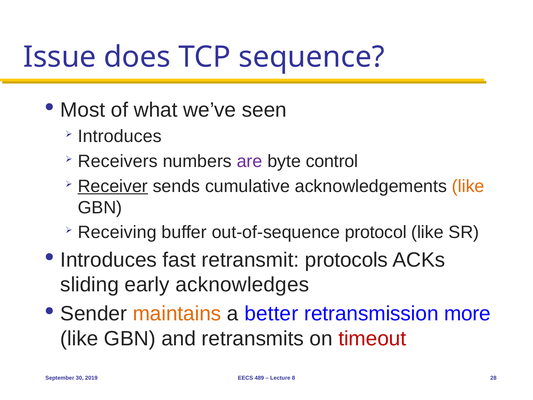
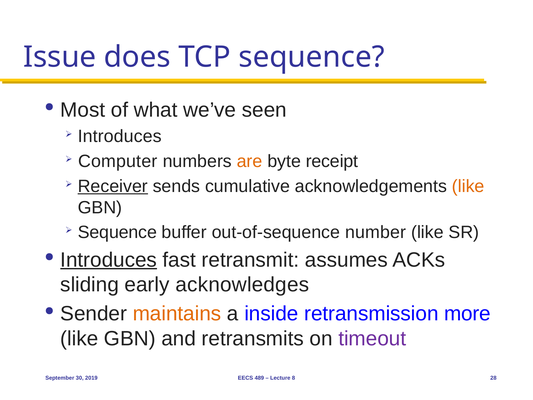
Receivers: Receivers -> Computer
are colour: purple -> orange
control: control -> receipt
Receiving at (117, 232): Receiving -> Sequence
protocol: protocol -> number
Introduces at (109, 260) underline: none -> present
protocols: protocols -> assumes
better: better -> inside
timeout colour: red -> purple
